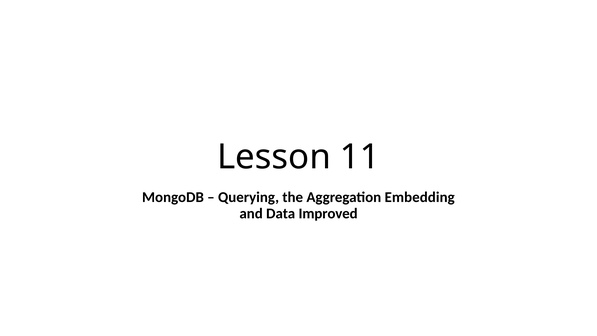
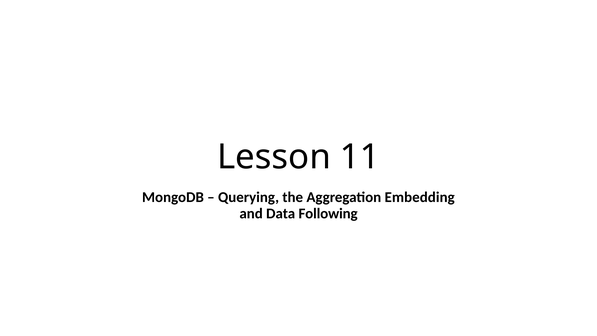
Improved: Improved -> Following
